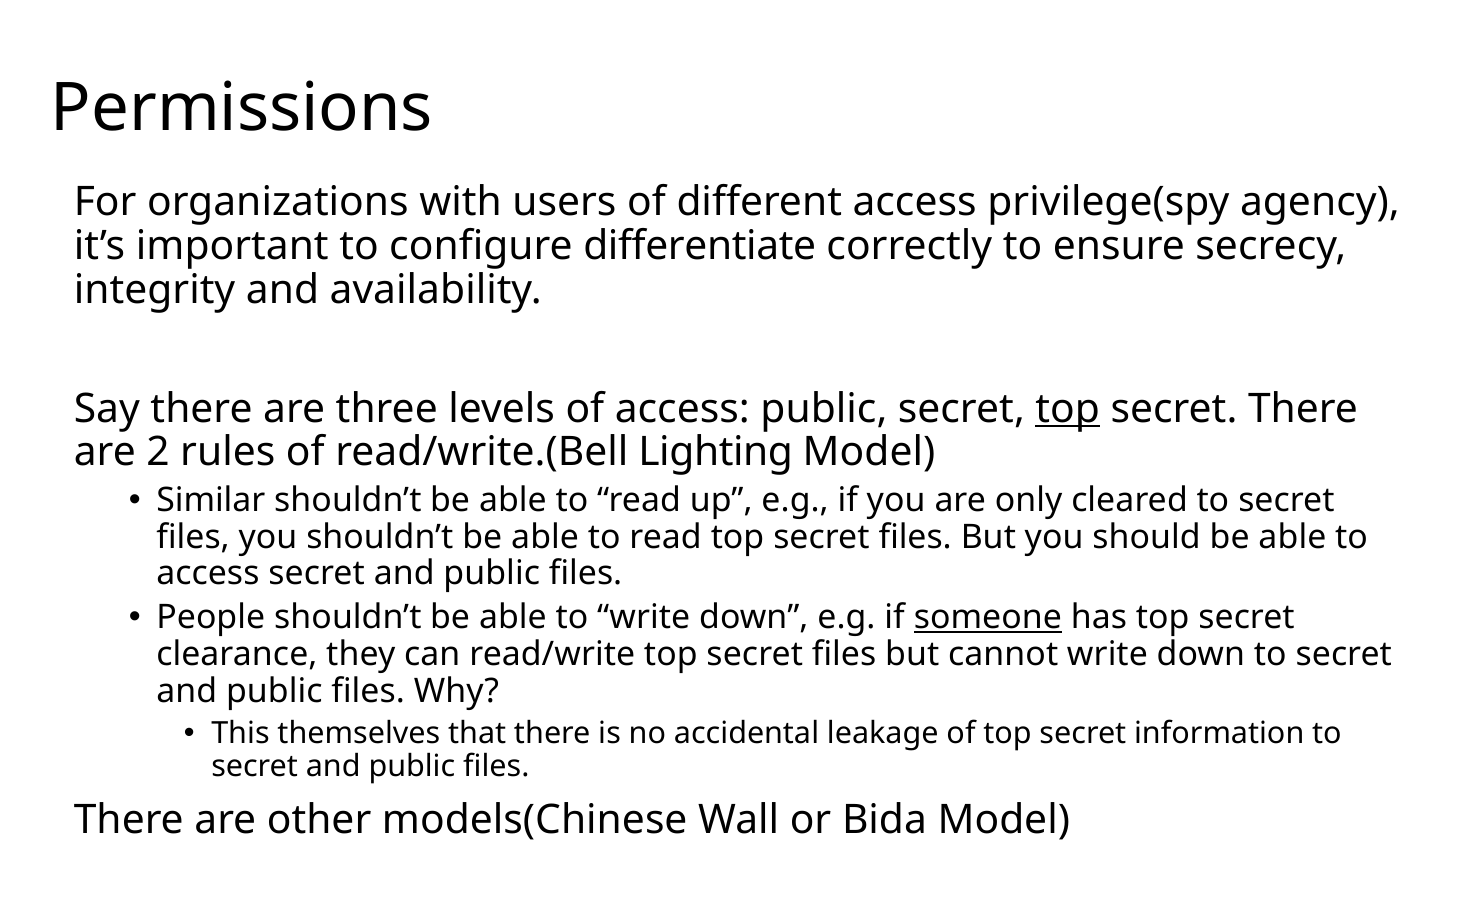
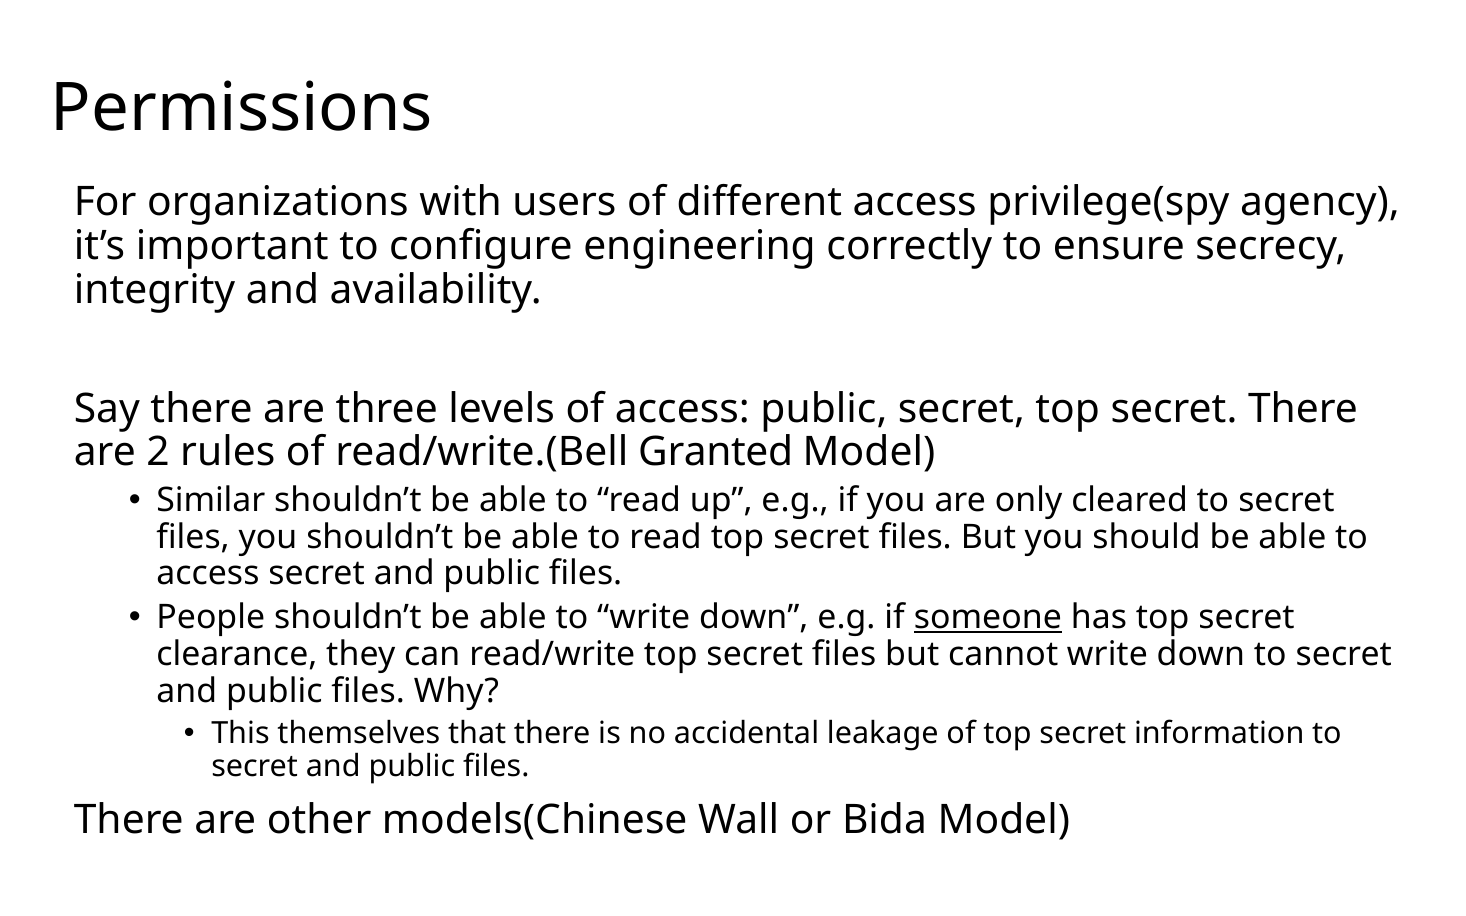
differentiate: differentiate -> engineering
top at (1068, 409) underline: present -> none
Lighting: Lighting -> Granted
